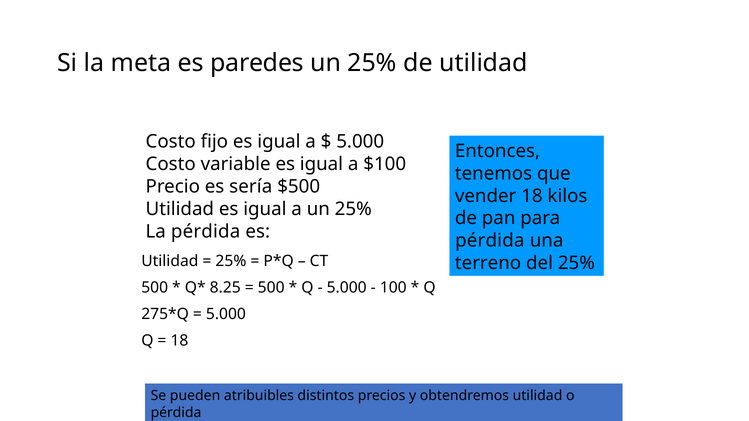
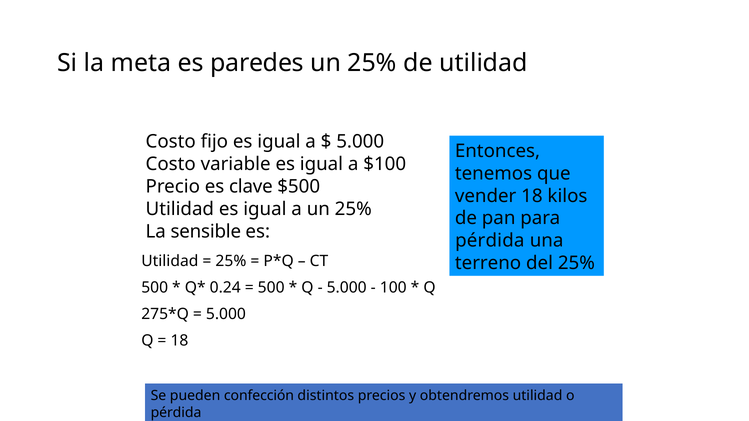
sería: sería -> clave
La pérdida: pérdida -> sensible
8.25: 8.25 -> 0.24
atribuibles: atribuibles -> confección
